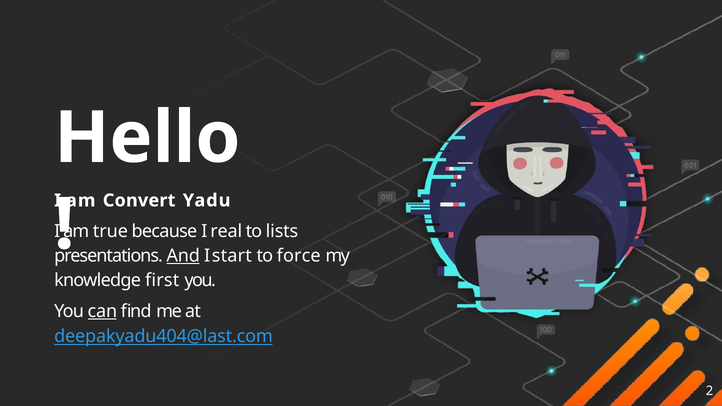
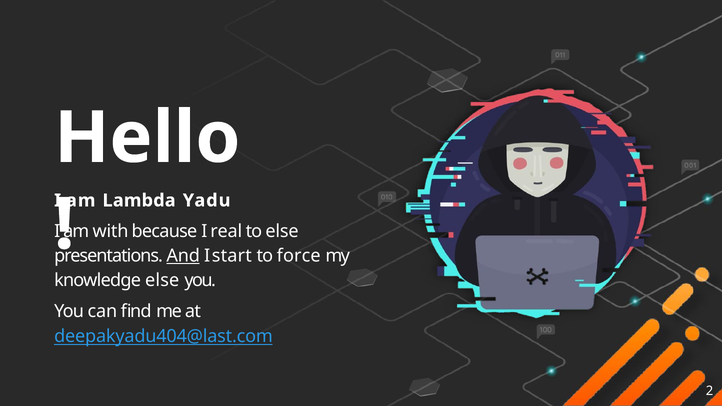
Convert: Convert -> Lambda
true: true -> with
to lists: lists -> else
knowledge first: first -> else
can underline: present -> none
